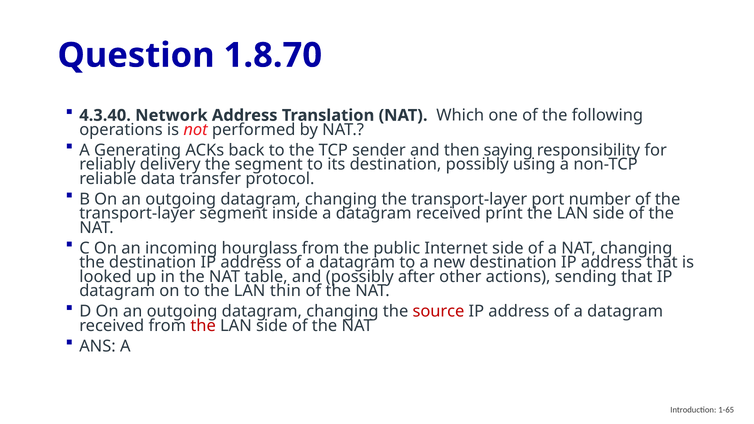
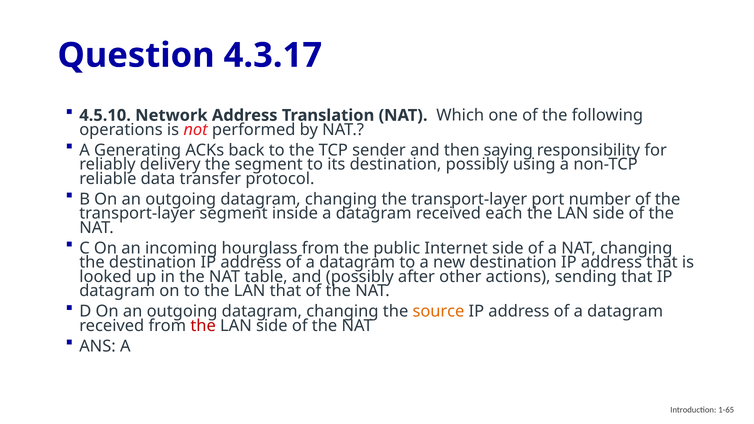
1.8.70: 1.8.70 -> 4.3.17
4.3.40: 4.3.40 -> 4.5.10
print: print -> each
LAN thin: thin -> that
source colour: red -> orange
